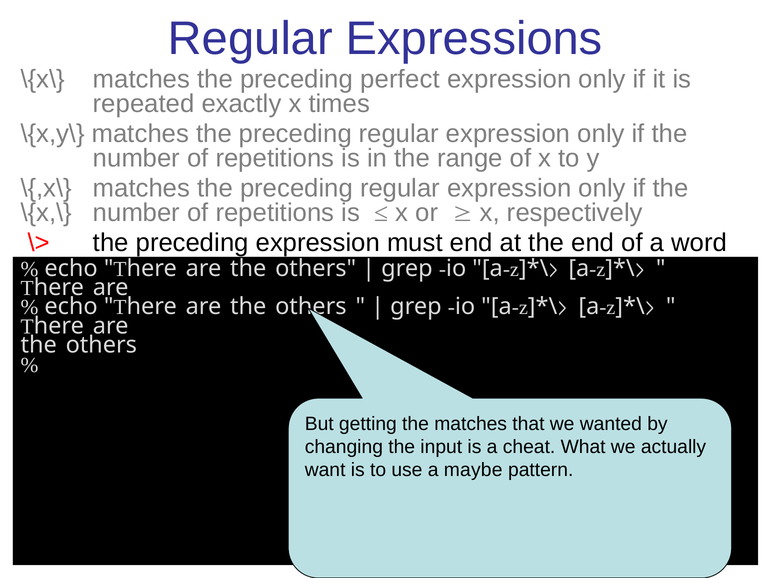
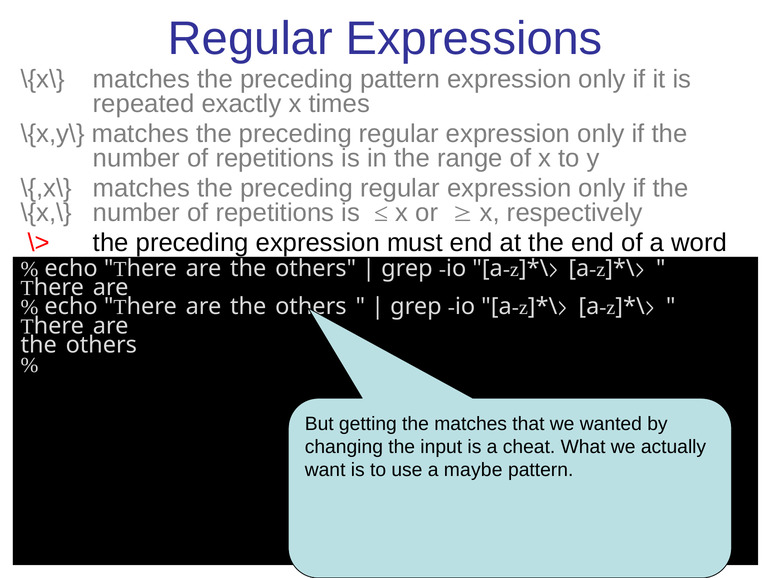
preceding perfect: perfect -> pattern
